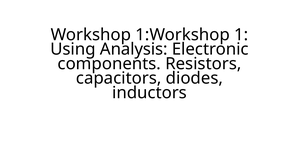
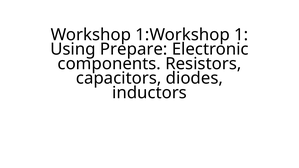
Analysis: Analysis -> Prepare
